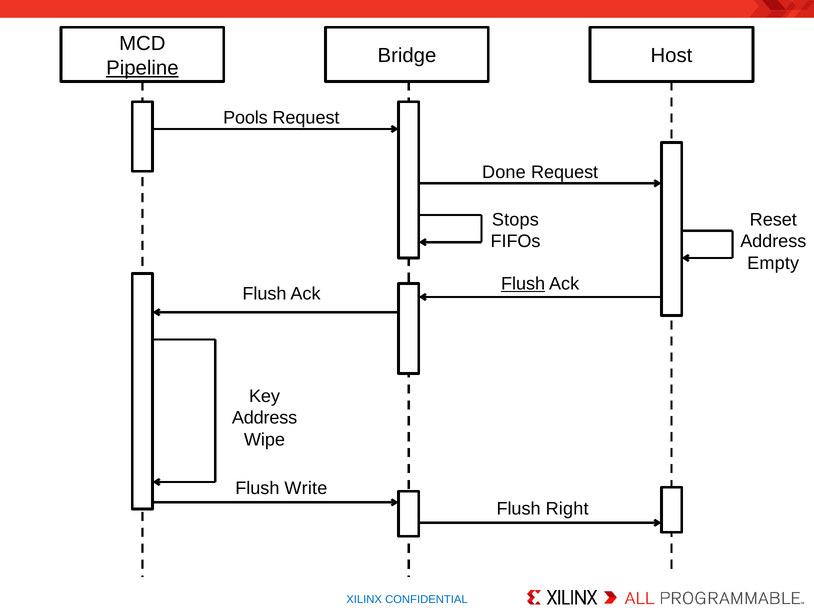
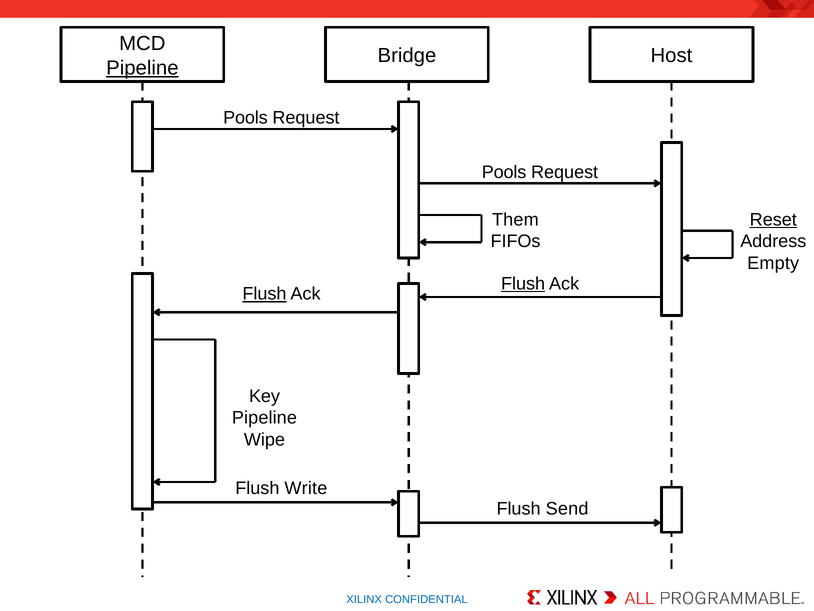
Done at (504, 172): Done -> Pools
Stops: Stops -> Them
Reset underline: none -> present
Flush at (264, 294) underline: none -> present
Address at (265, 418): Address -> Pipeline
Right: Right -> Send
